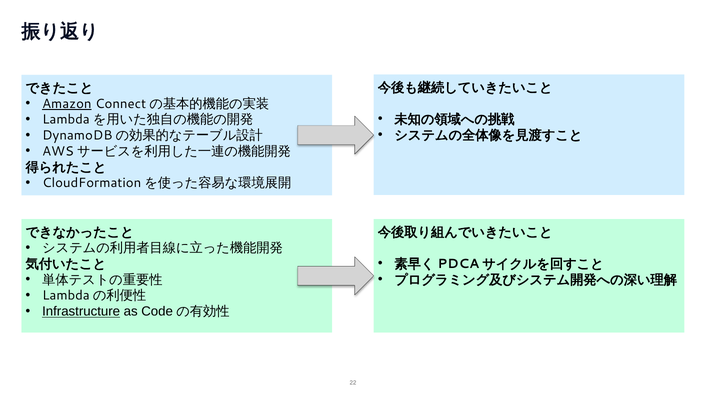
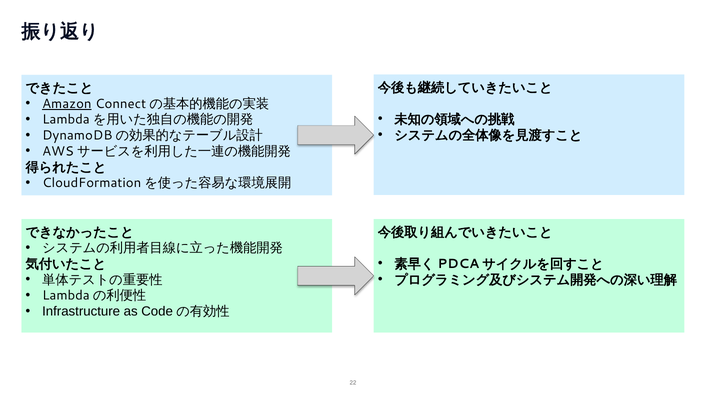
Infrastructure underline: present -> none
